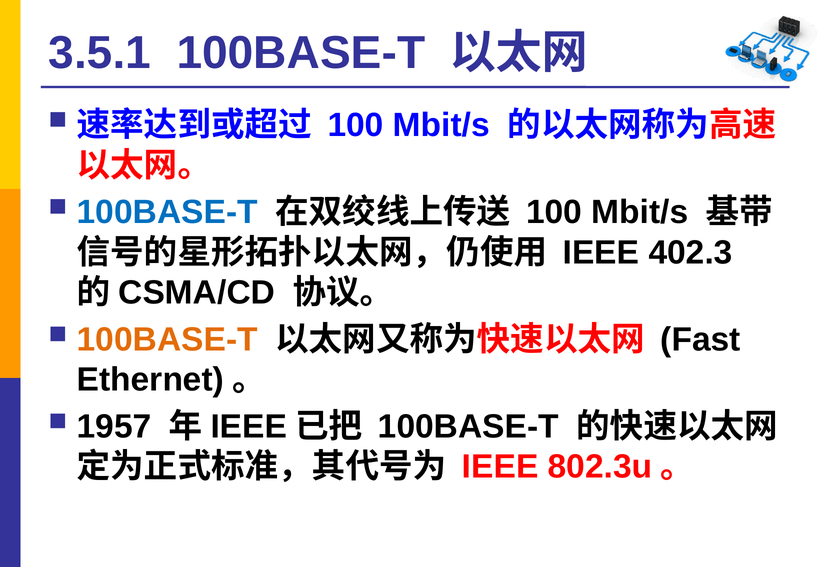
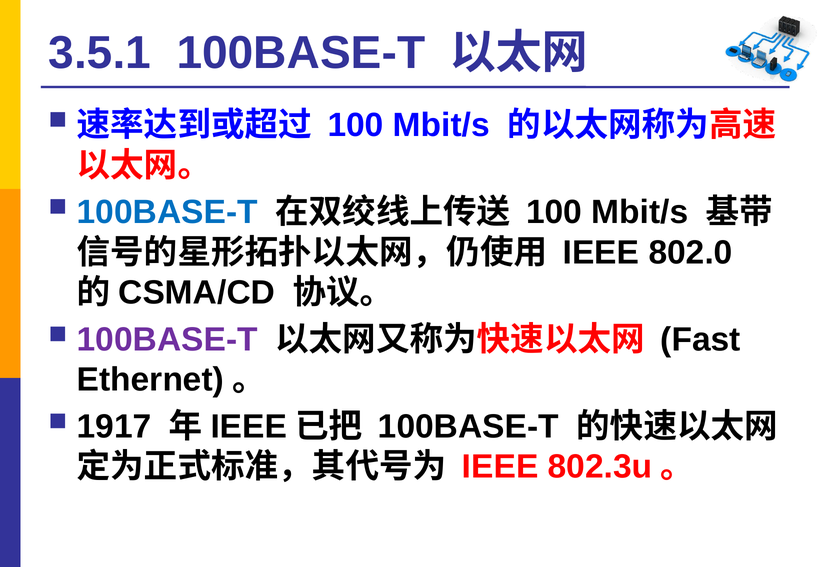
402.3: 402.3 -> 802.0
100BASE-T at (167, 339) colour: orange -> purple
1957: 1957 -> 1917
